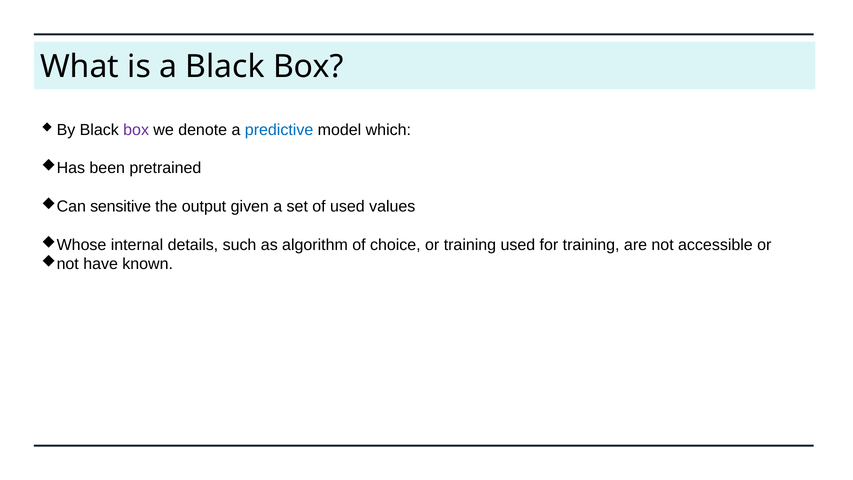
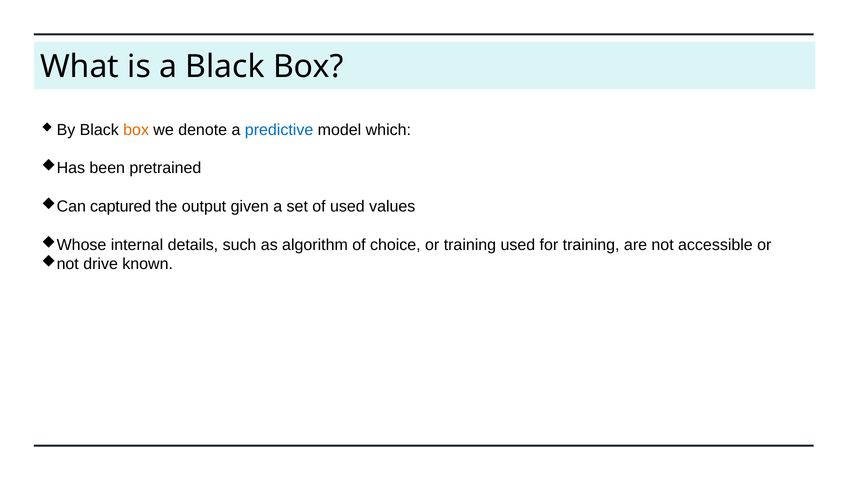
box at (136, 130) colour: purple -> orange
sensitive: sensitive -> captured
have: have -> drive
